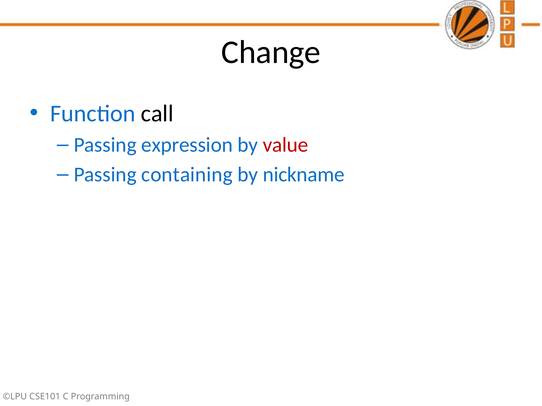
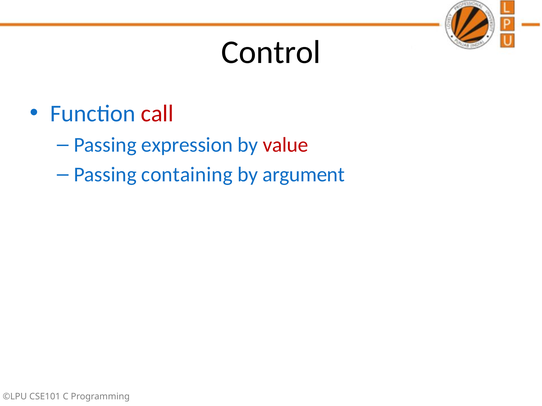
Change: Change -> Control
call colour: black -> red
nickname: nickname -> argument
